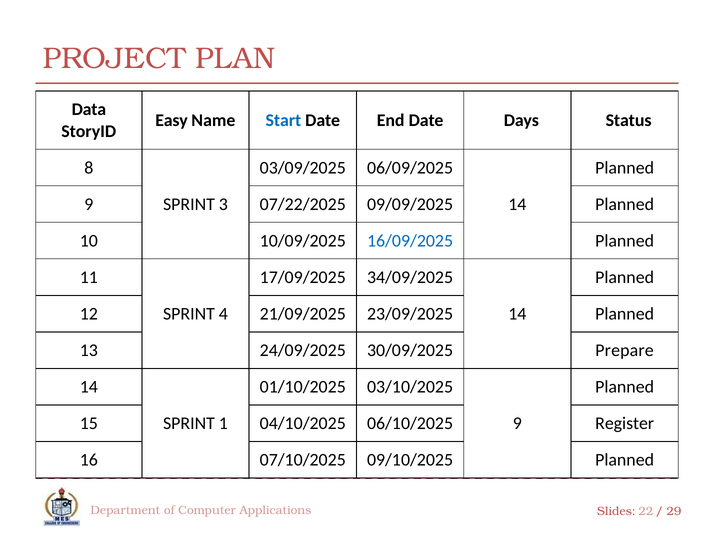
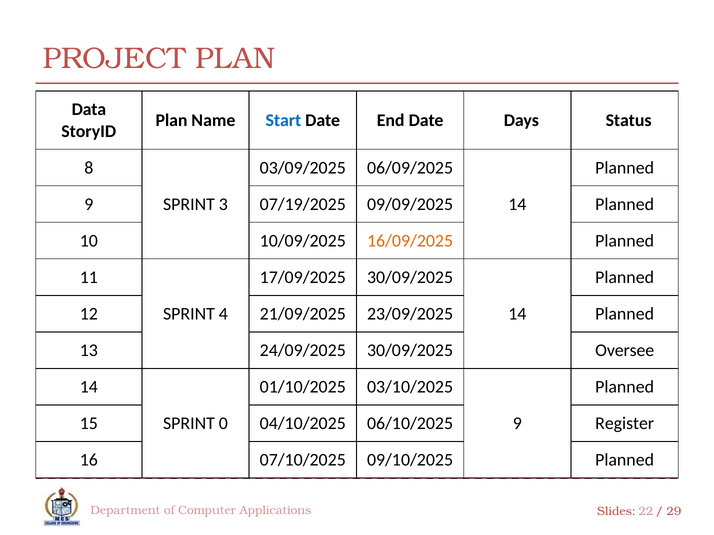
Easy at (172, 120): Easy -> Plan
07/22/2025: 07/22/2025 -> 07/19/2025
16/09/2025 colour: blue -> orange
17/09/2025 34/09/2025: 34/09/2025 -> 30/09/2025
Prepare: Prepare -> Oversee
1: 1 -> 0
